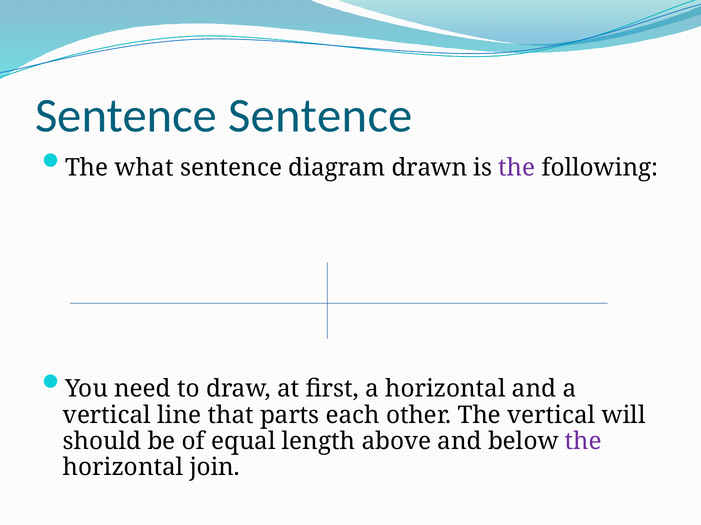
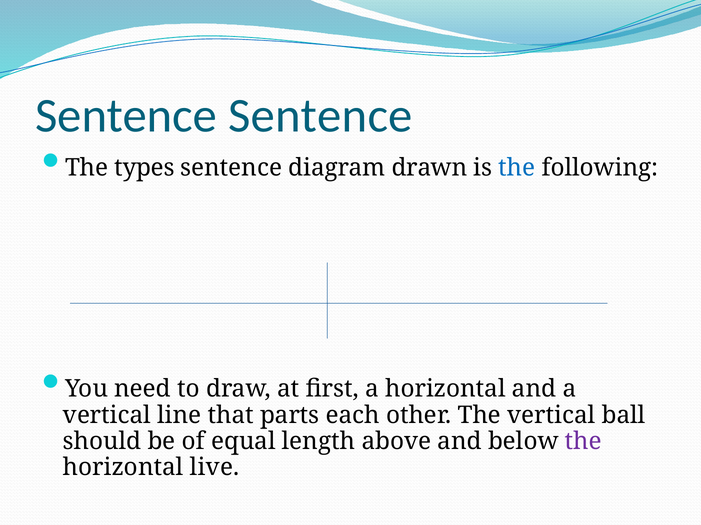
what: what -> types
the at (517, 168) colour: purple -> blue
will: will -> ball
join: join -> live
